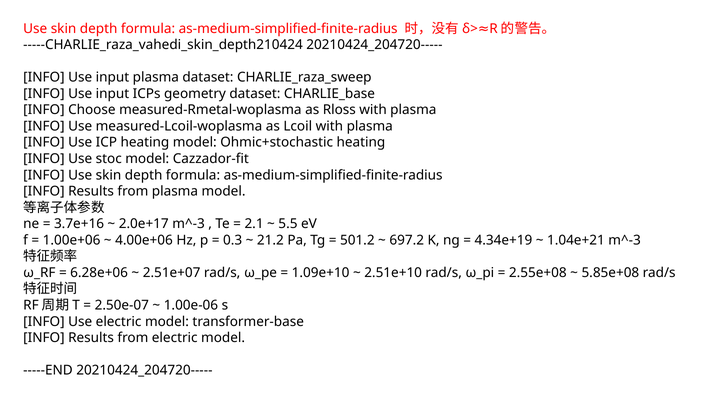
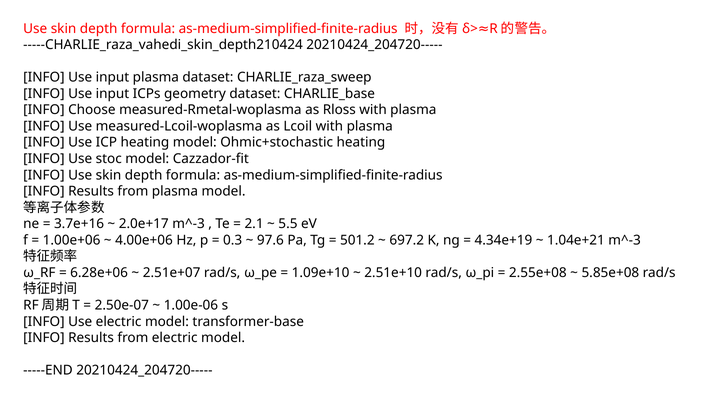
21.2: 21.2 -> 97.6
